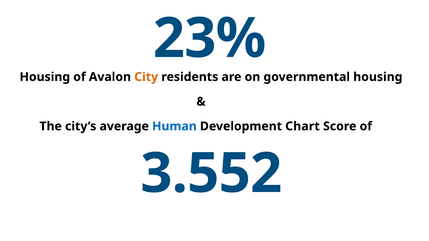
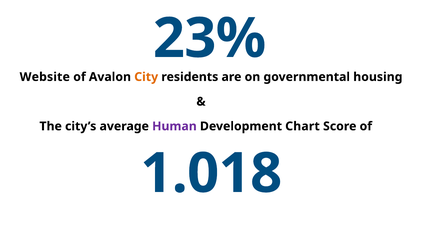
Housing at (45, 77): Housing -> Website
Human colour: blue -> purple
3.552: 3.552 -> 1.018
